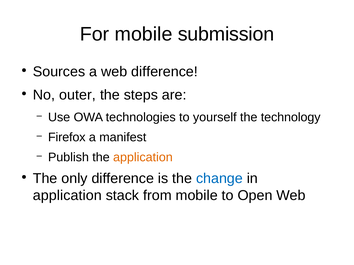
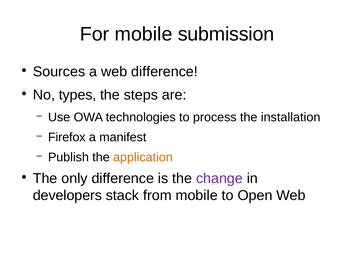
outer: outer -> types
yourself: yourself -> process
technology: technology -> installation
change colour: blue -> purple
application at (67, 196): application -> developers
